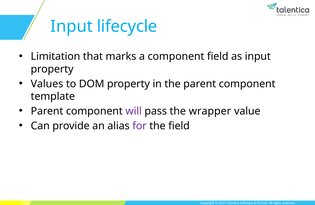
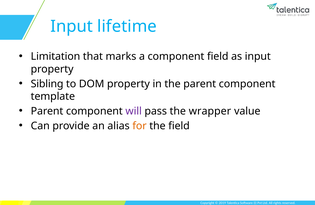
lifecycle: lifecycle -> lifetime
Values: Values -> Sibling
for colour: purple -> orange
